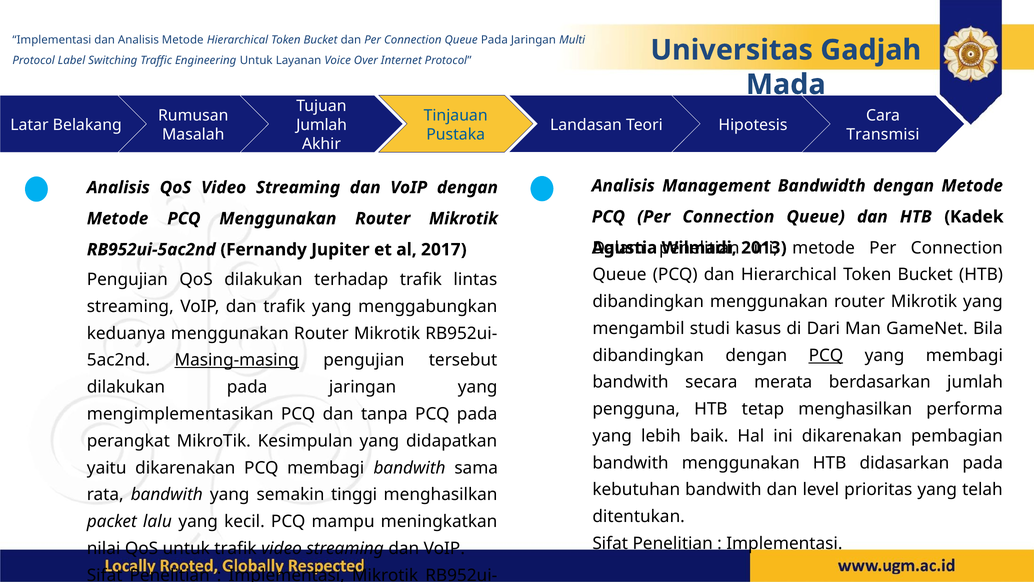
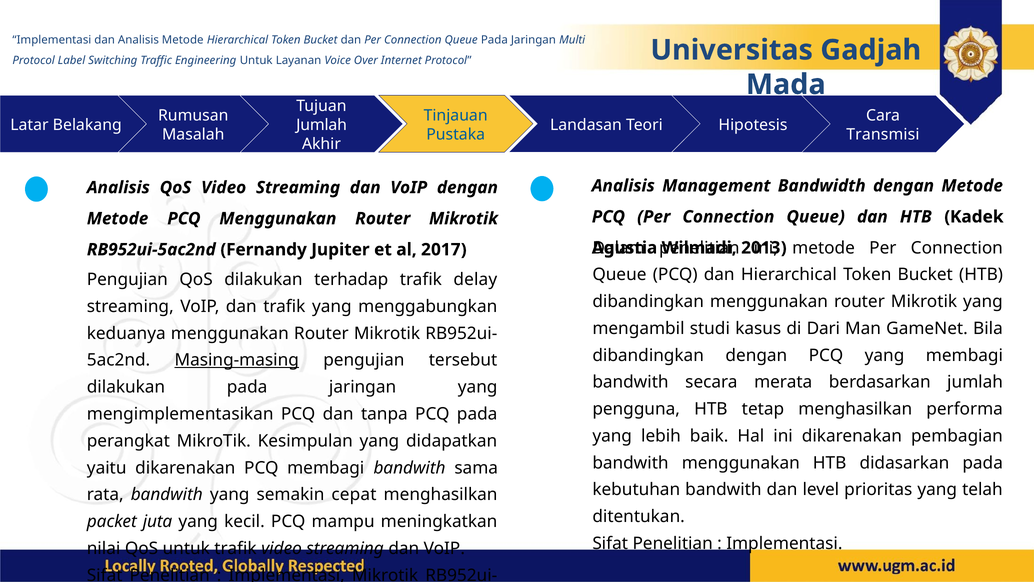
lintas: lintas -> delay
PCQ at (826, 355) underline: present -> none
tinggi: tinggi -> cepat
lalu: lalu -> juta
